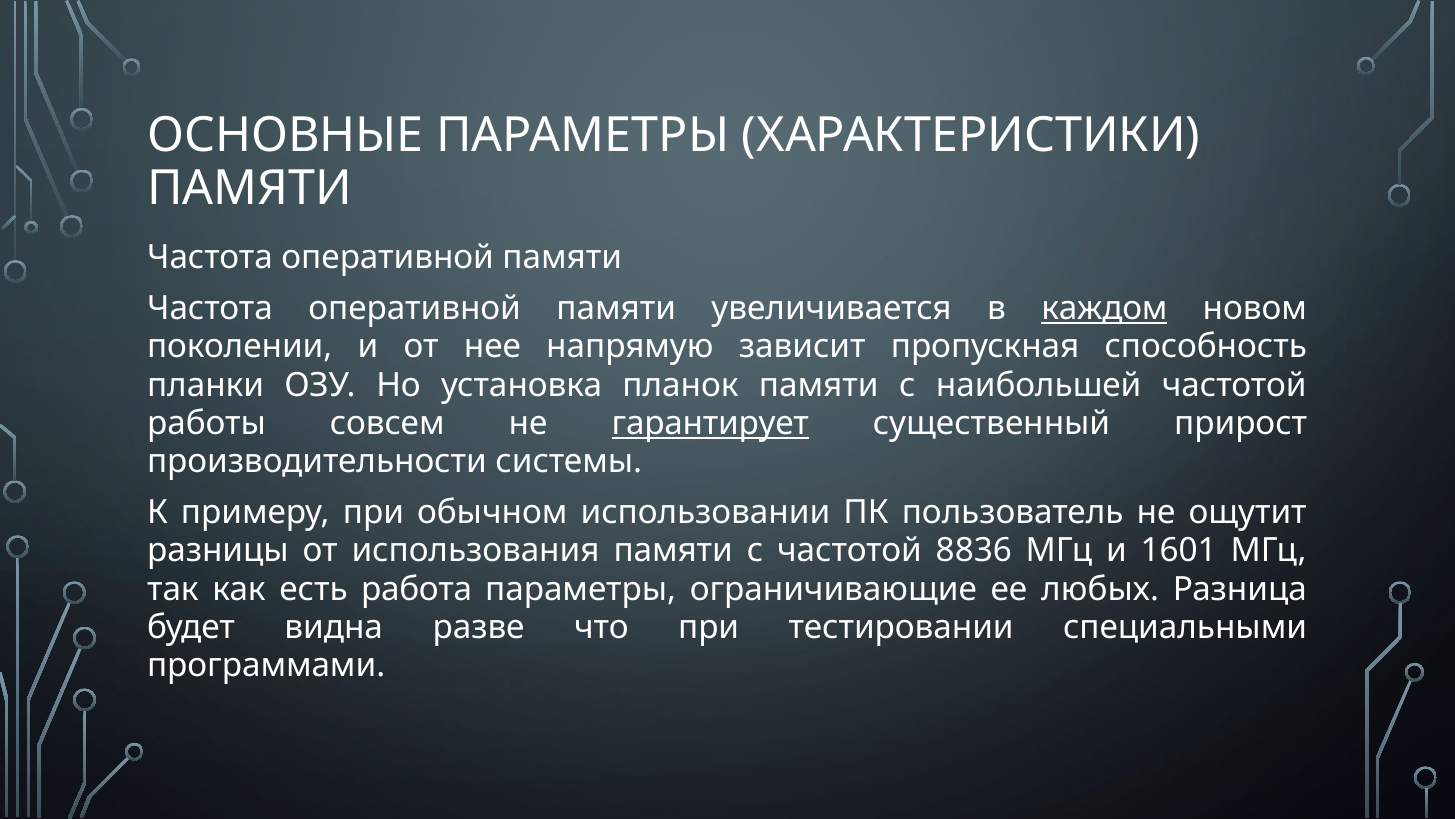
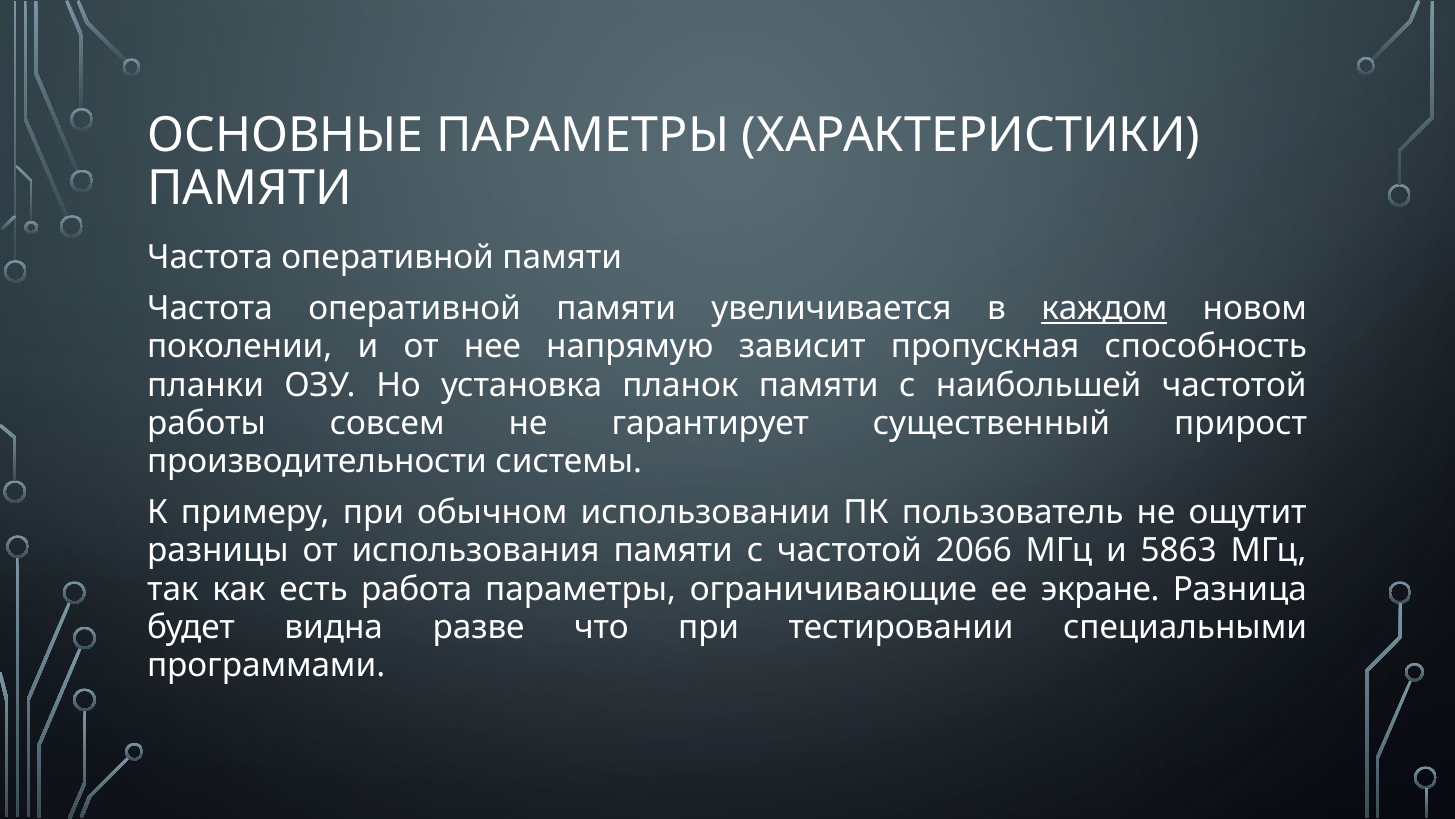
гарантирует underline: present -> none
8836: 8836 -> 2066
1601: 1601 -> 5863
любых: любых -> экране
